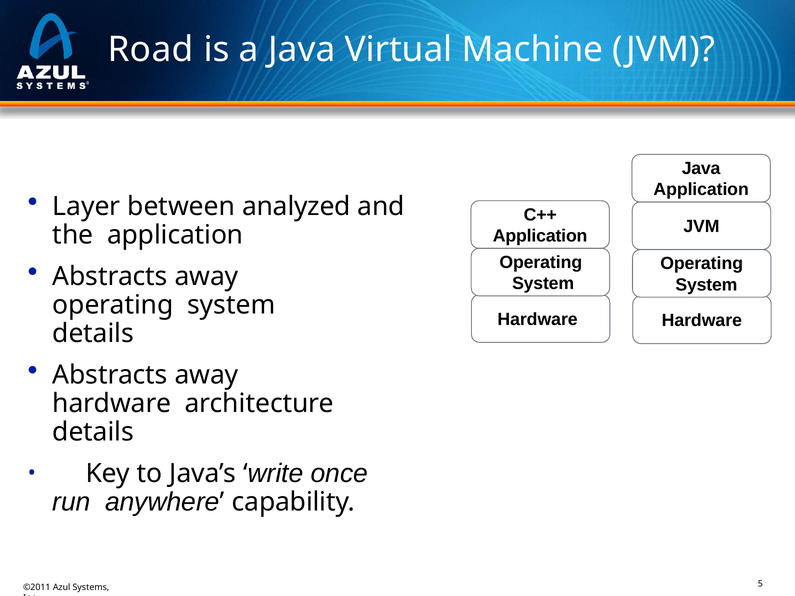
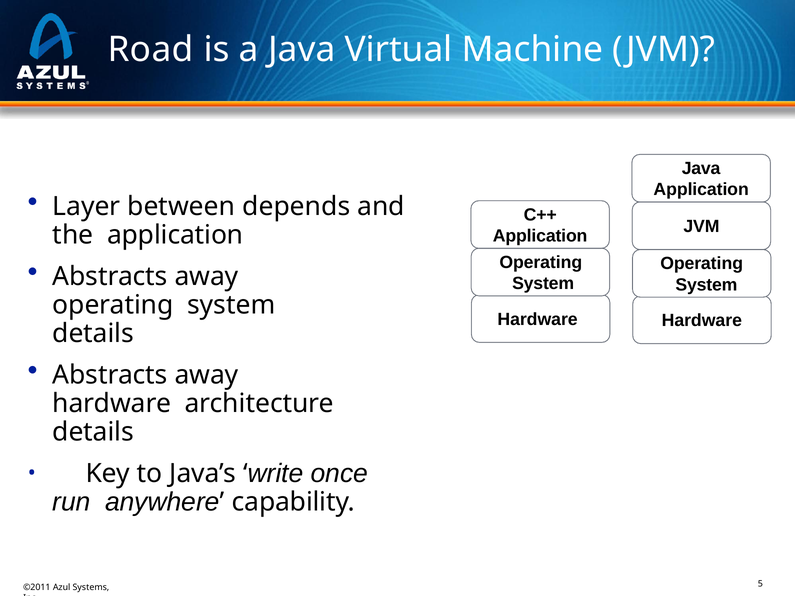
analyzed: analyzed -> depends
